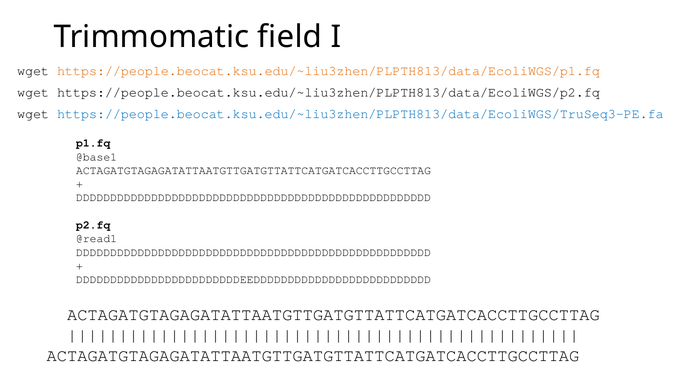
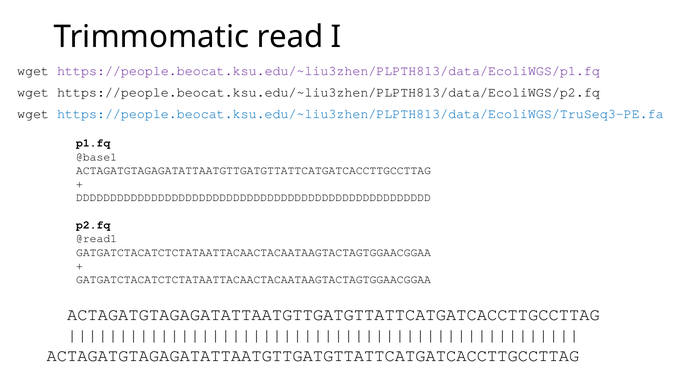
field: field -> read
https://people.beocat.ksu.edu/~liu3zhen/PLPTH813/data/EcoliWGS/p1.fq colour: orange -> purple
DDDDDDDDDDDDDDDDDDDDDDDDDDDDDDDDDDDDDDDDDDDDDDDDDDDD at (254, 252): DDDDDDDDDDDDDDDDDDDDDDDDDDDDDDDDDDDDDDDDDDDDDDDDDDDD -> GATGATCTACATCTCTATAATTACAACTACAATAAGTACTAGTGGAACGGAA
DDDDDDDDDDDDDDDDDDDDDDDDEEDDDDDDDDDDDDDDDDDDDDDDDDDD at (254, 280): DDDDDDDDDDDDDDDDDDDDDDDDEEDDDDDDDDDDDDDDDDDDDDDDDDDD -> GATGATCTACATCTCTATAATTACAACTACAATAAGTACTAGTGGAACGGAA
